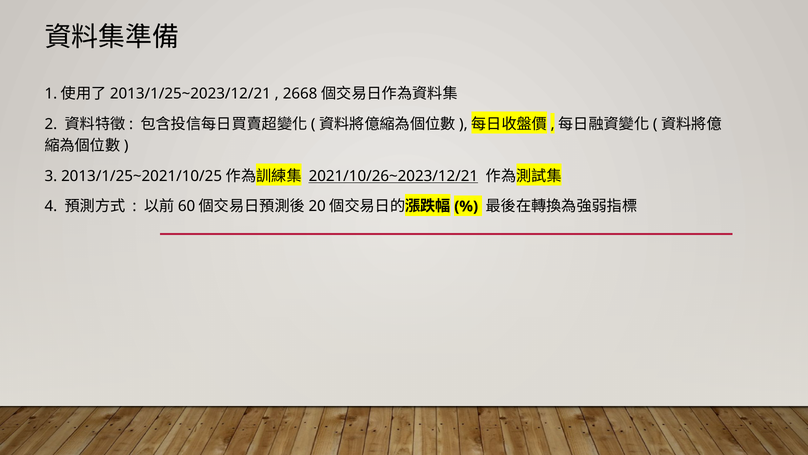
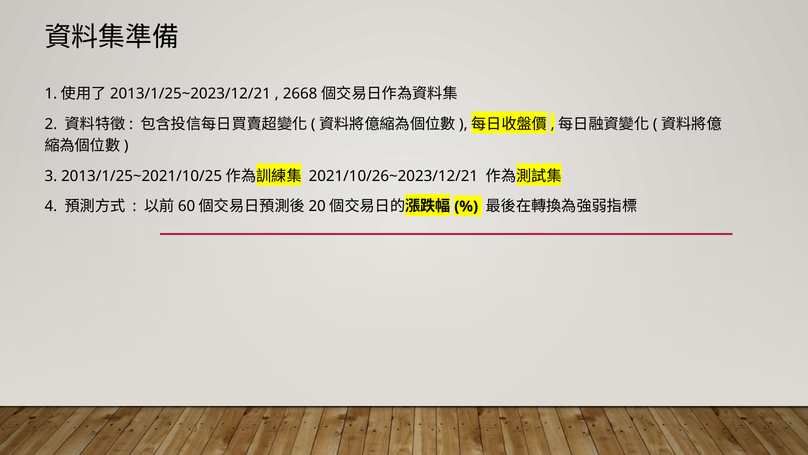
2021/10/26~2023/12/21 underline: present -> none
